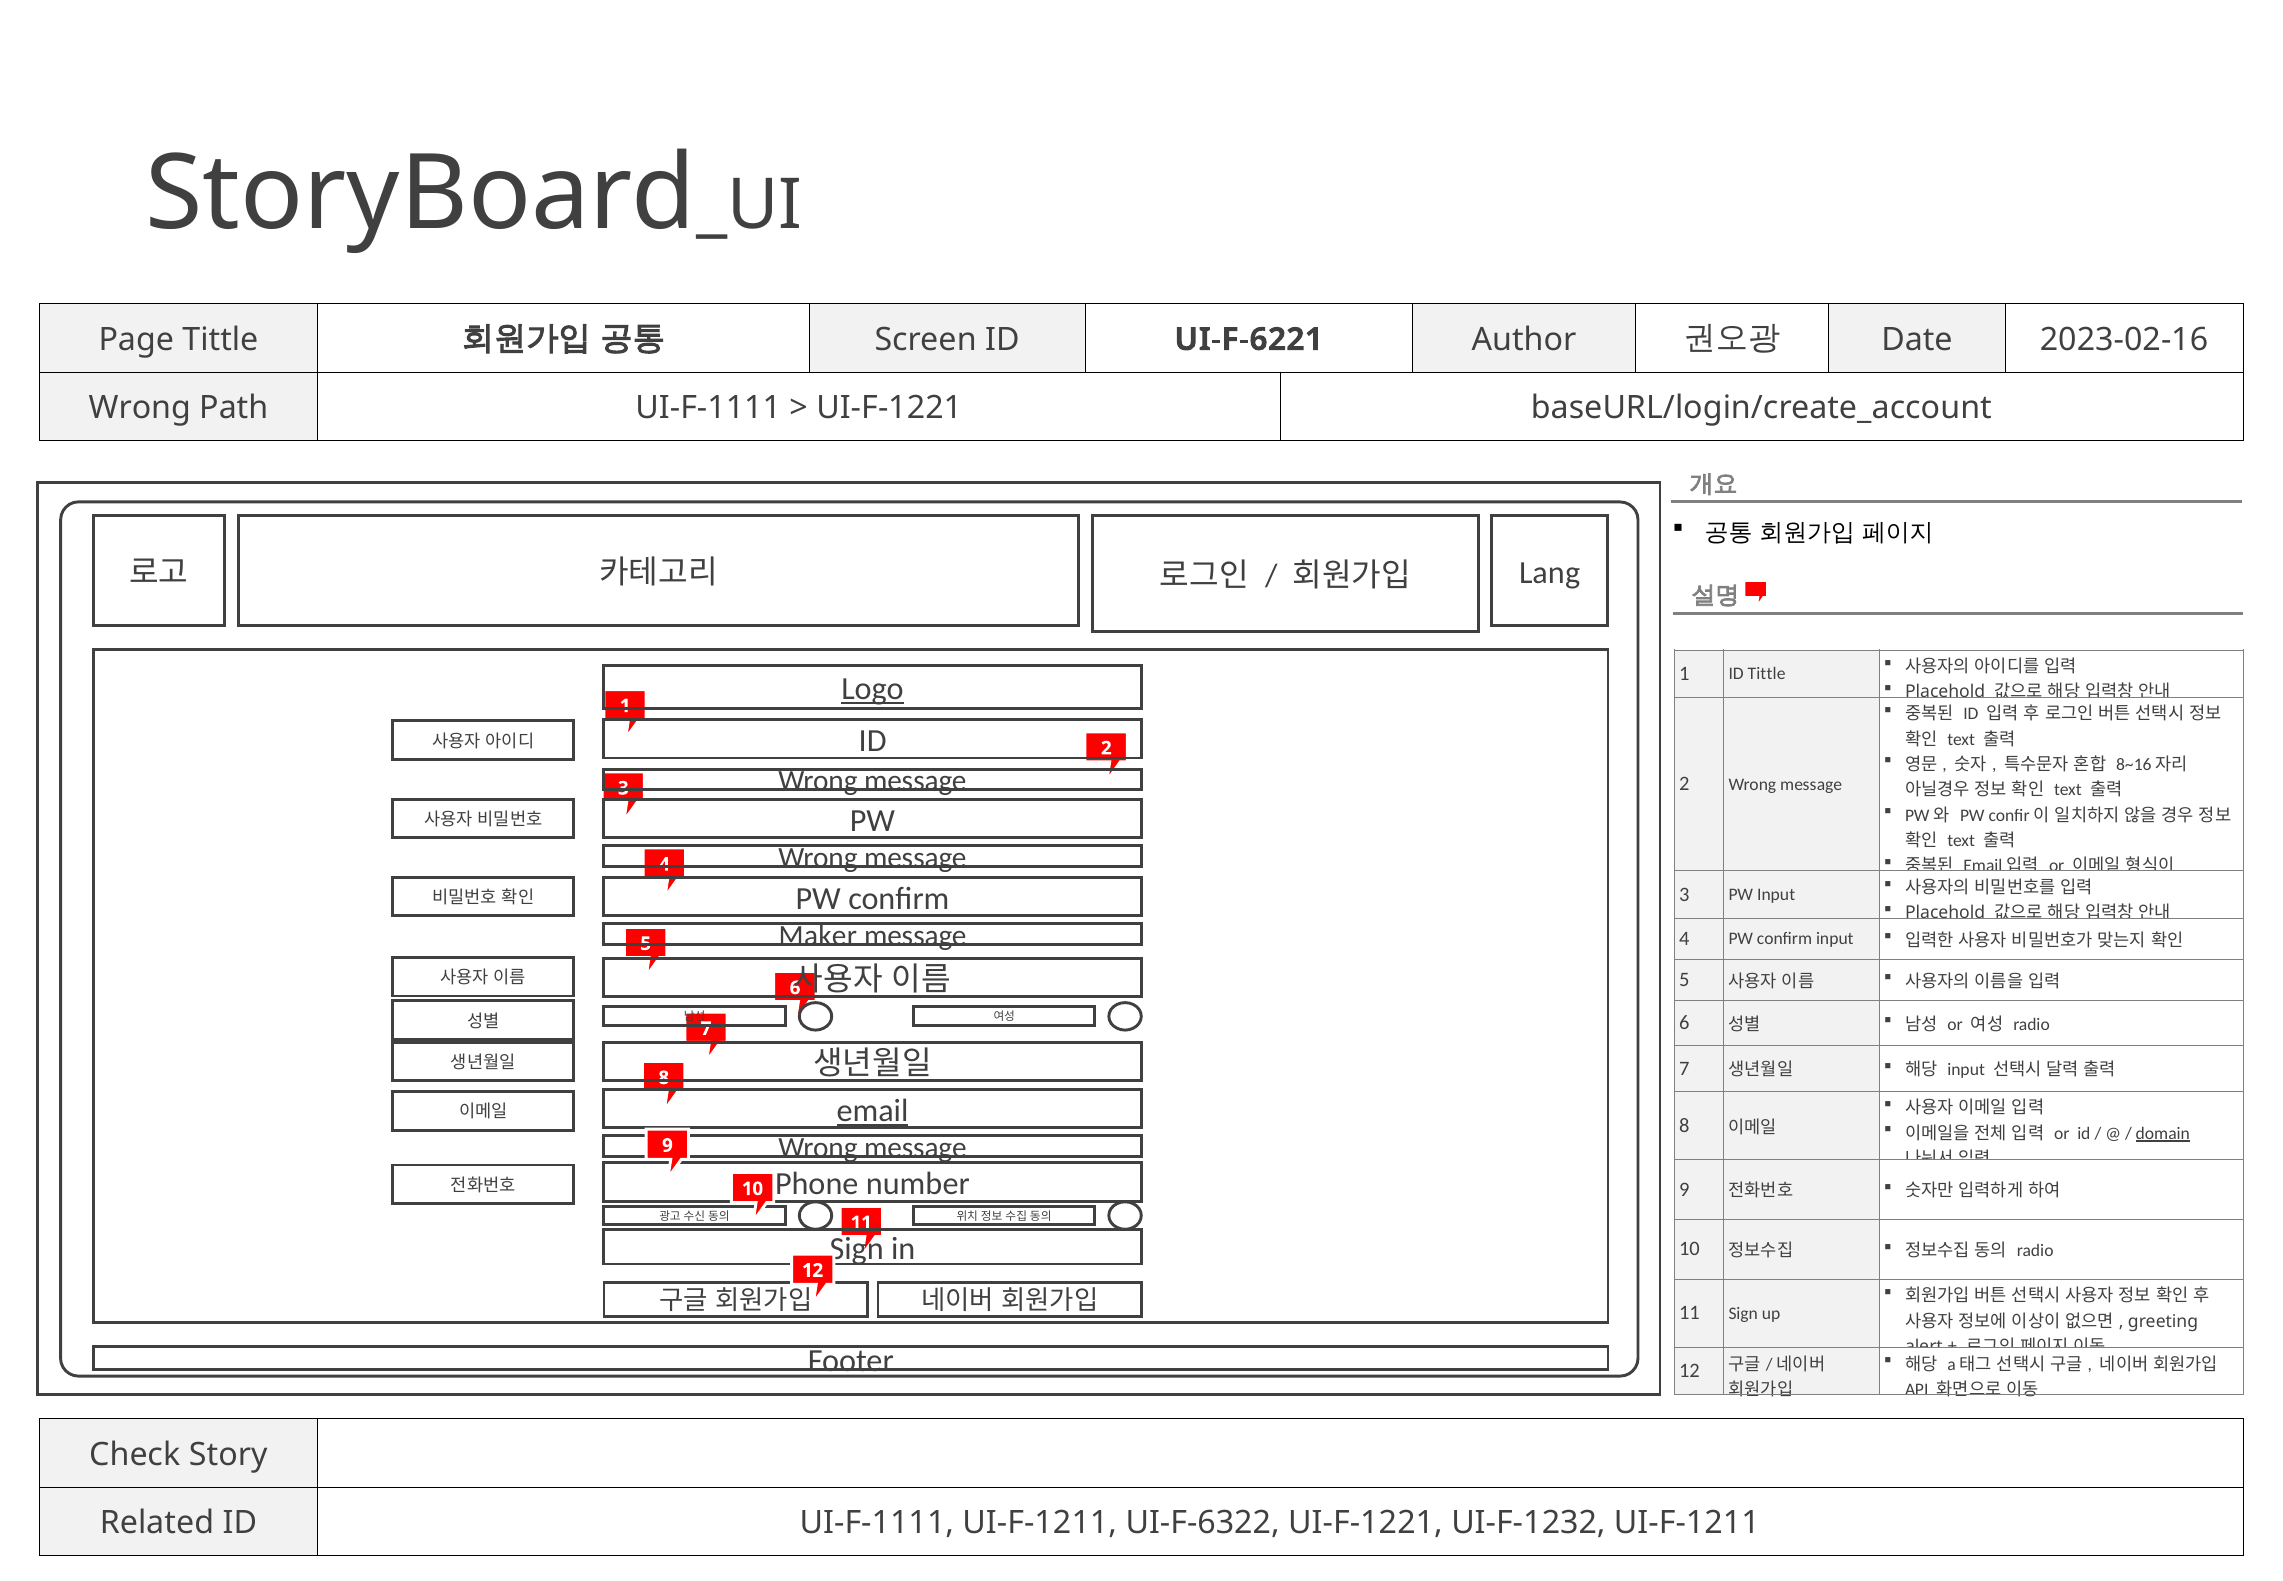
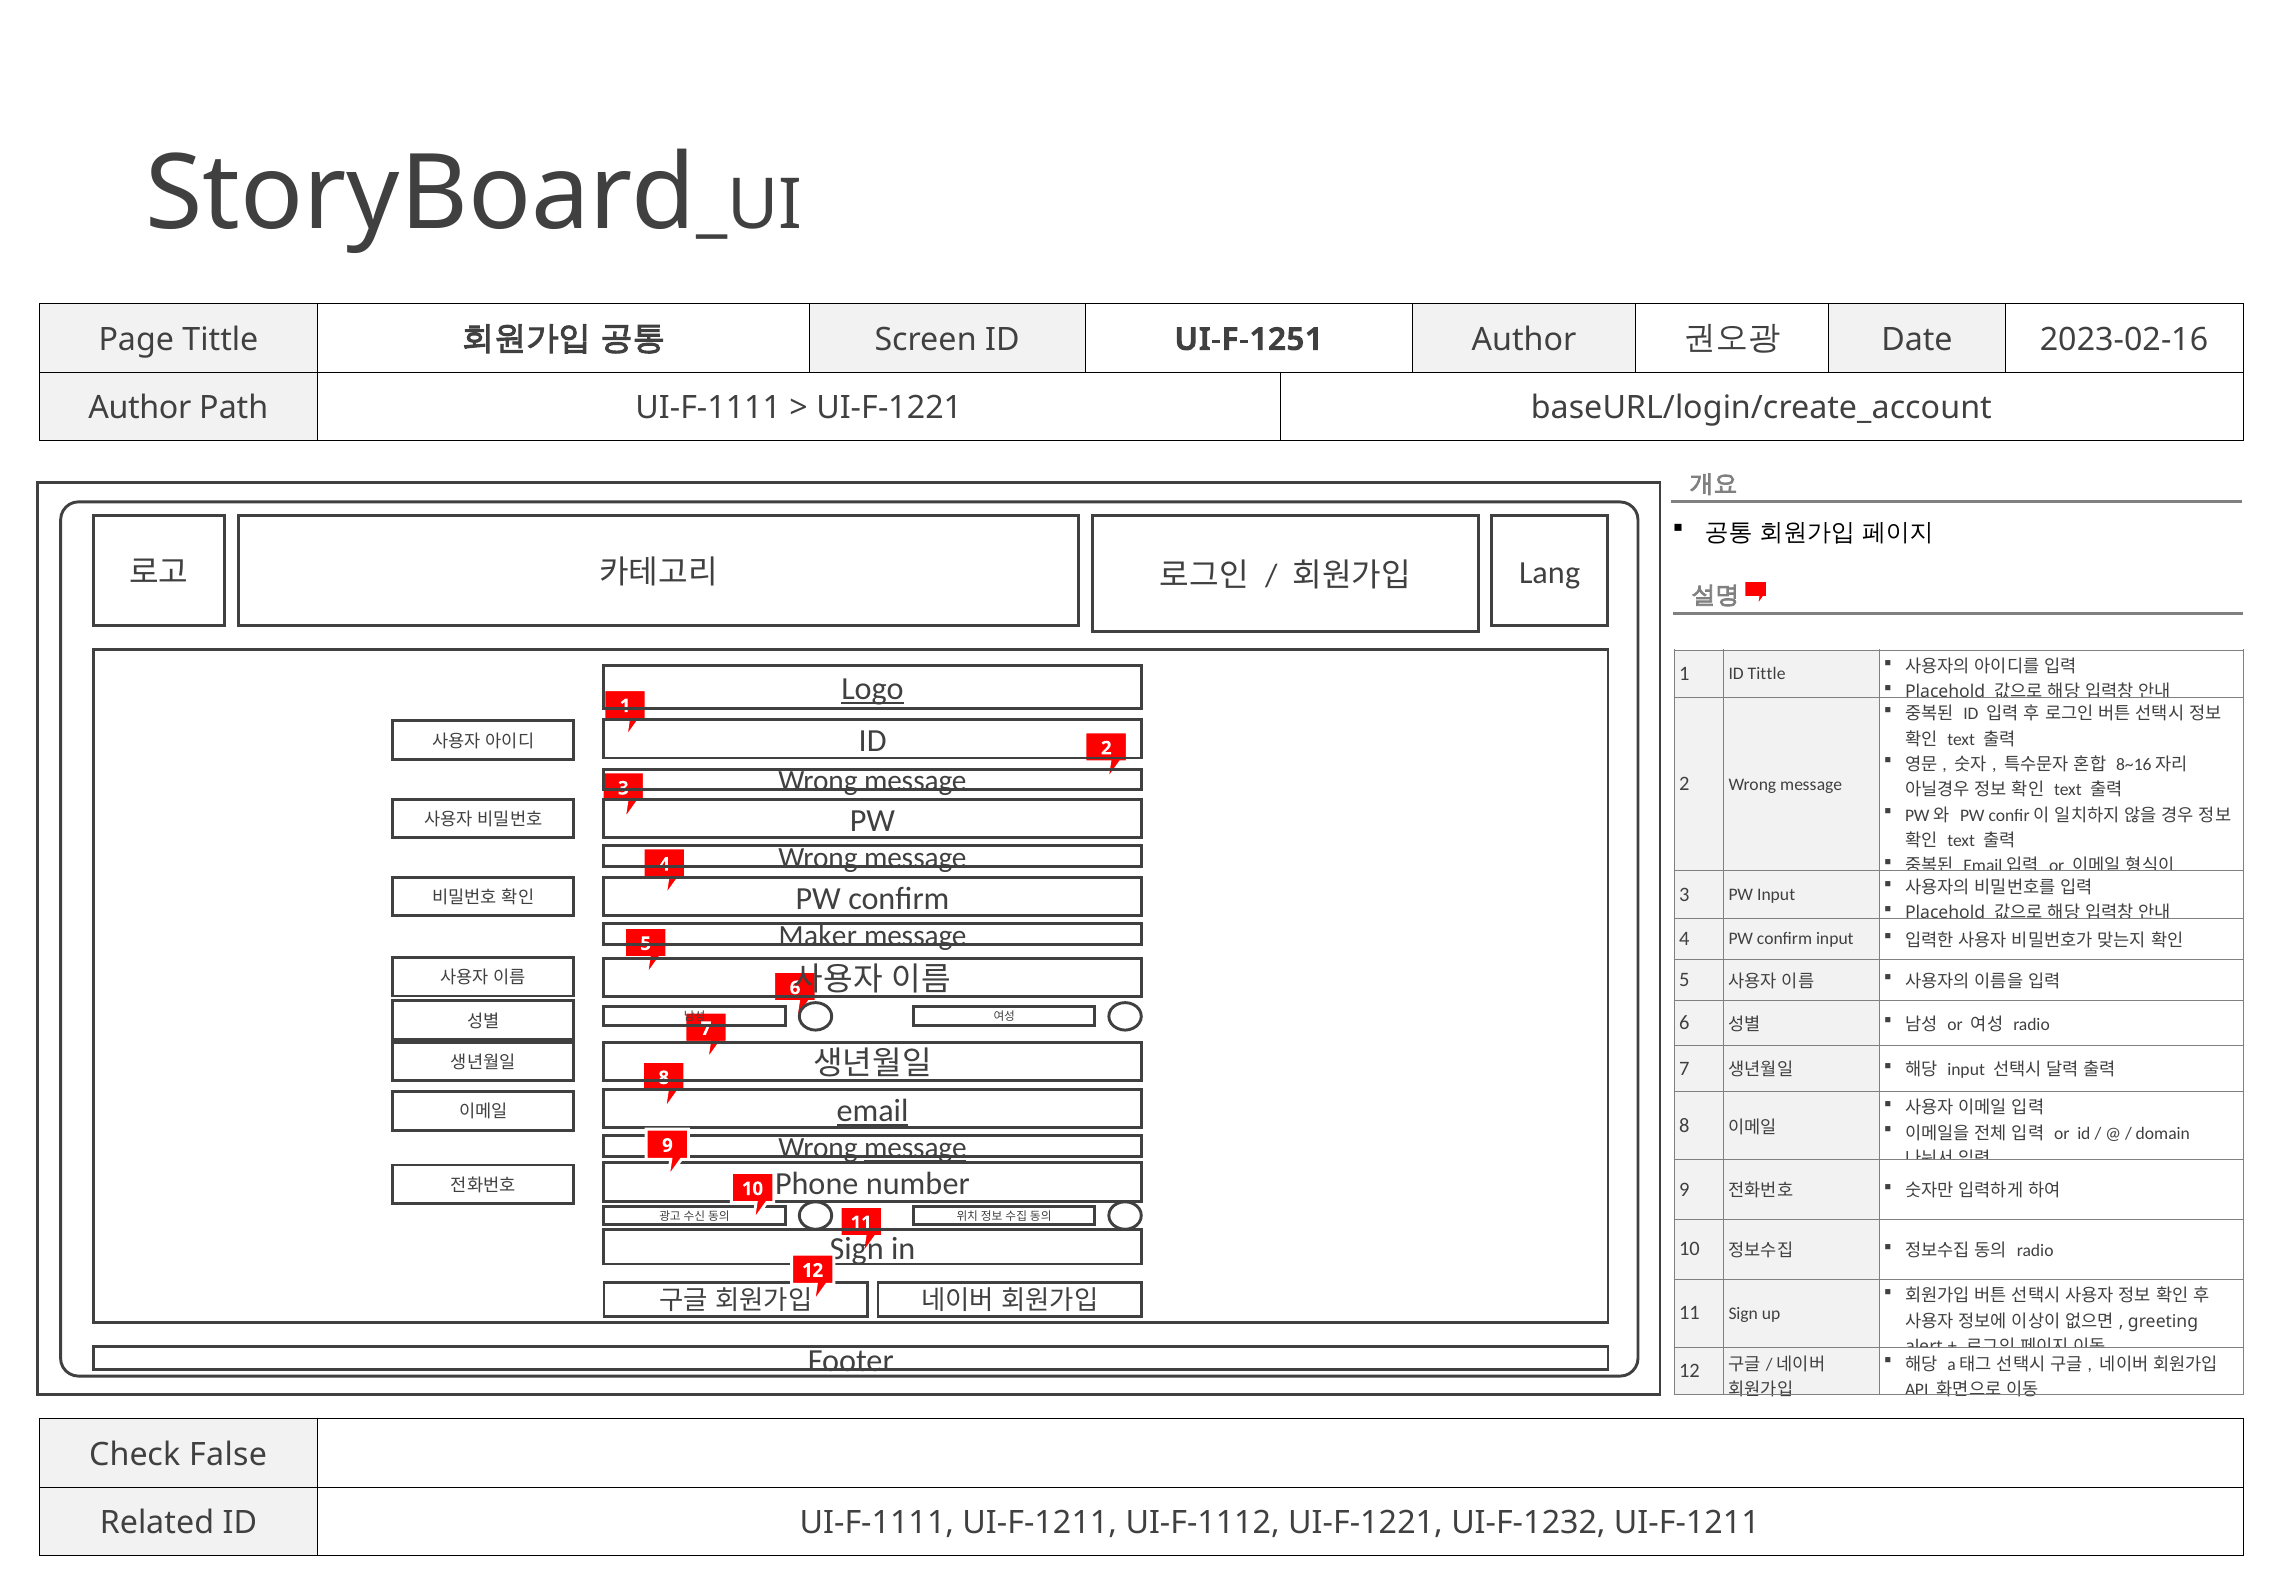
UI-F-6221: UI-F-6221 -> UI-F-1251
Wrong at (140, 408): Wrong -> Author
domain underline: present -> none
message at (915, 1148) underline: none -> present
Story: Story -> False
UI-F-6322: UI-F-6322 -> UI-F-1112
